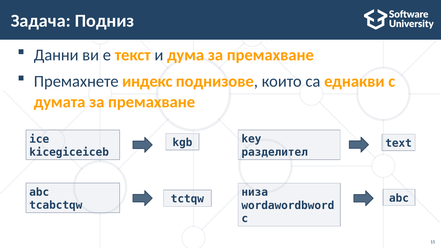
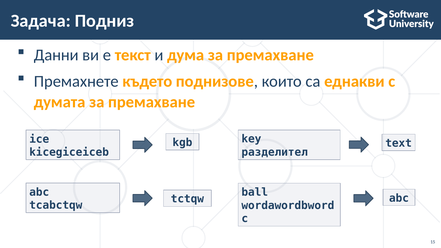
индекс: индекс -> където
низa: низa -> ball
